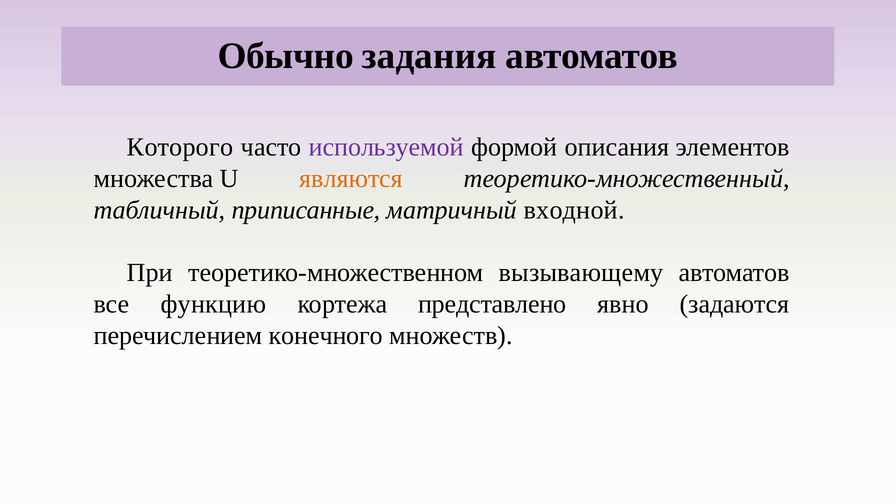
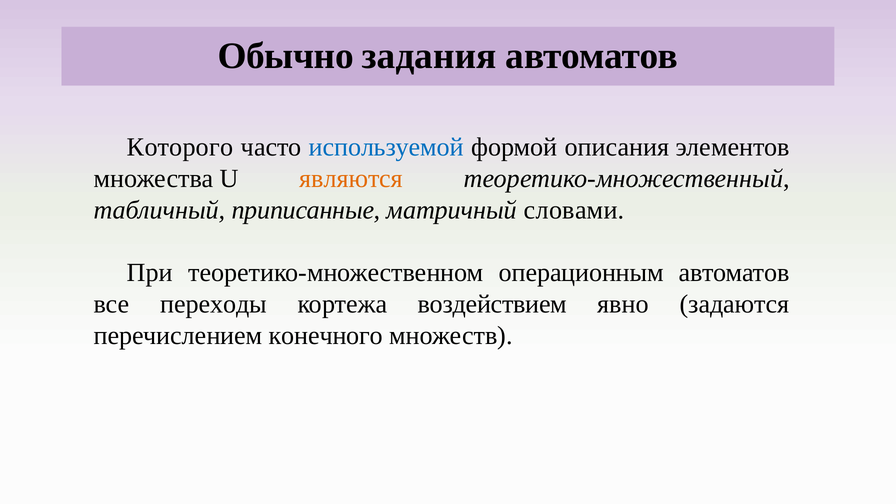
используемой colour: purple -> blue
входной: входной -> словами
вызывающему: вызывающему -> операционным
функцию: функцию -> переходы
представлено: представлено -> воздействием
